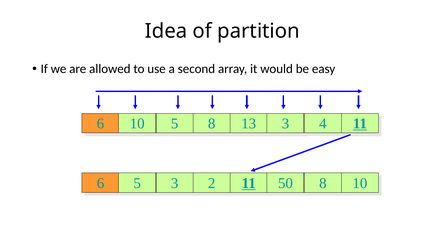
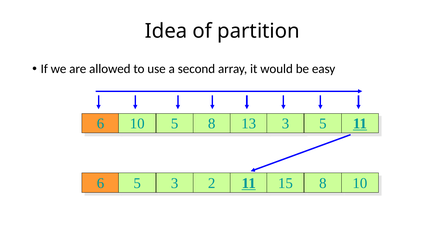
3 4: 4 -> 5
50: 50 -> 15
